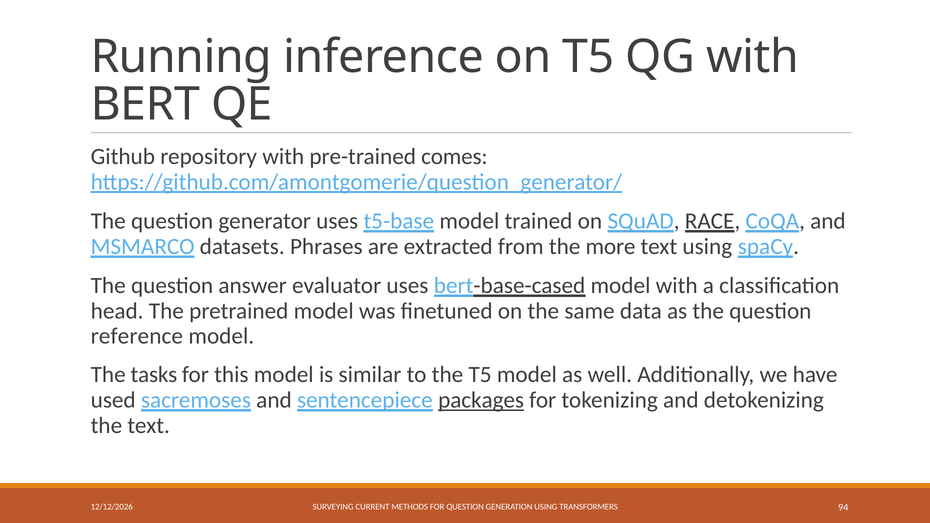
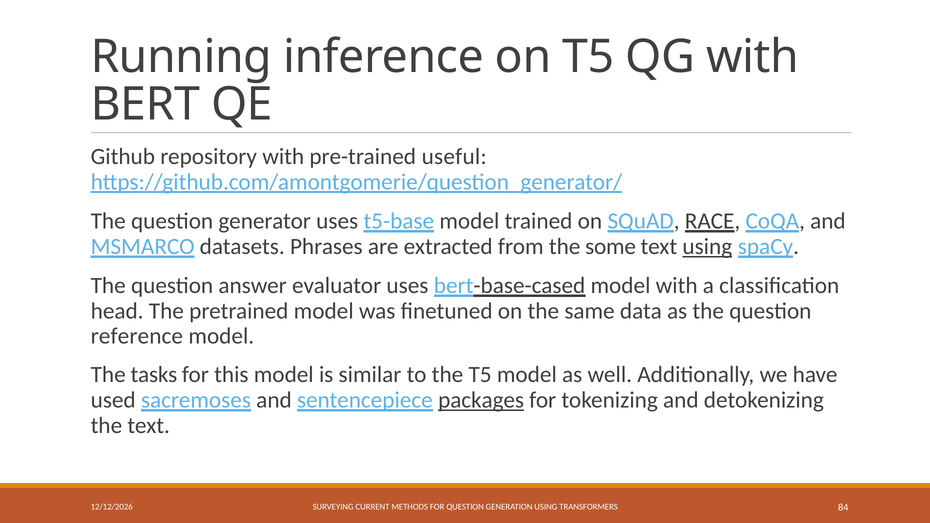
comes: comes -> useful
more: more -> some
using at (707, 247) underline: none -> present
94: 94 -> 84
